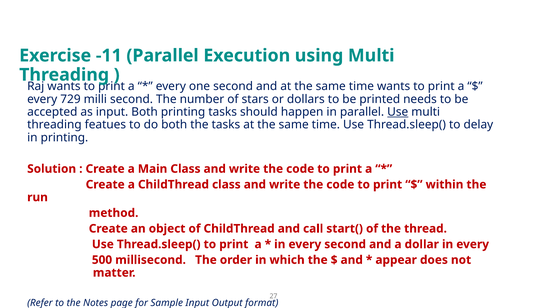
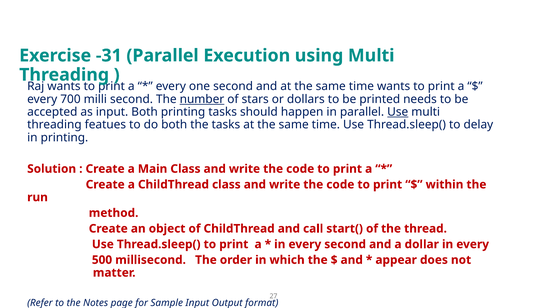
-11: -11 -> -31
729: 729 -> 700
number underline: none -> present
